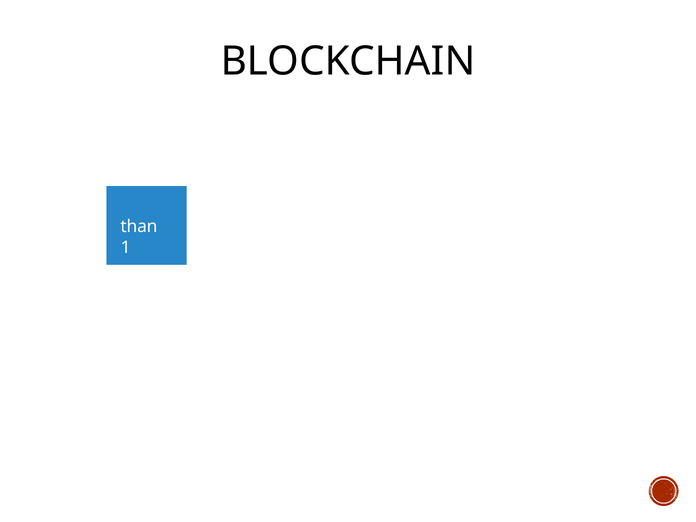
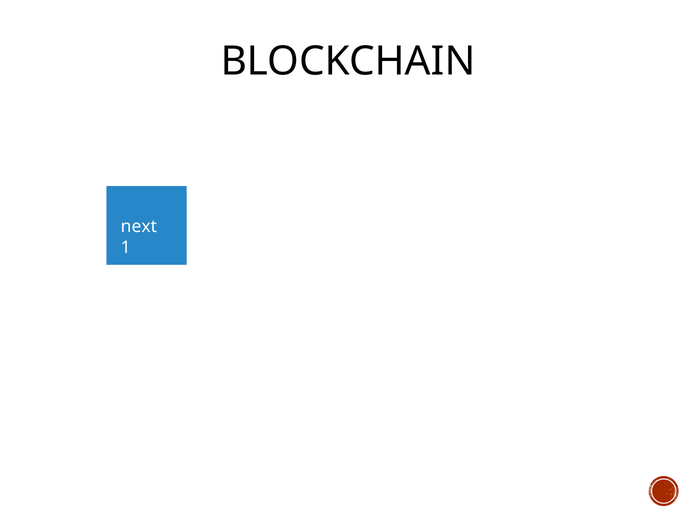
than: than -> next
